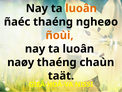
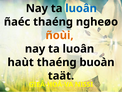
luoân at (81, 8) colour: orange -> blue
naøy: naøy -> haùt
chaùn: chaùn -> buoàn
